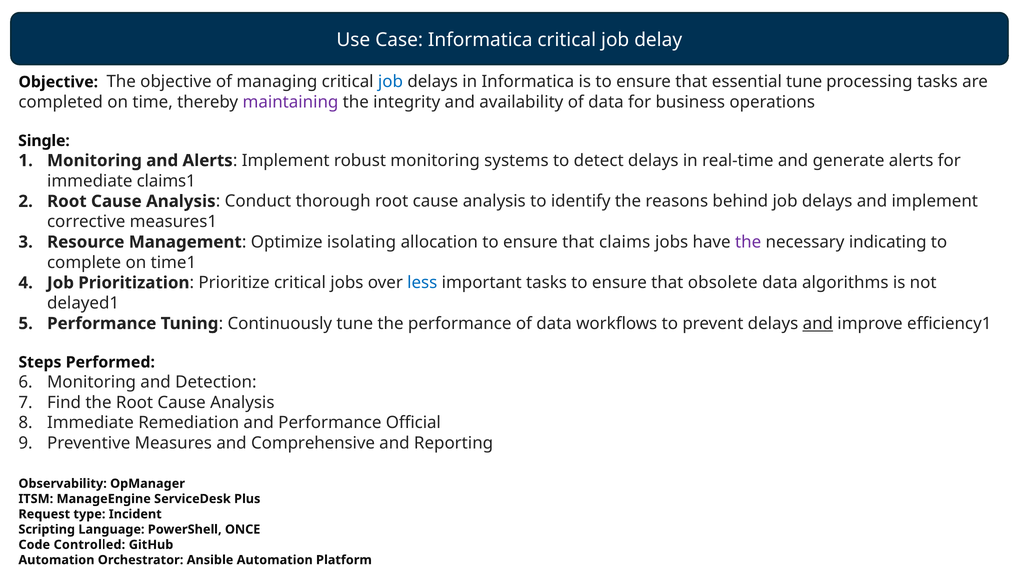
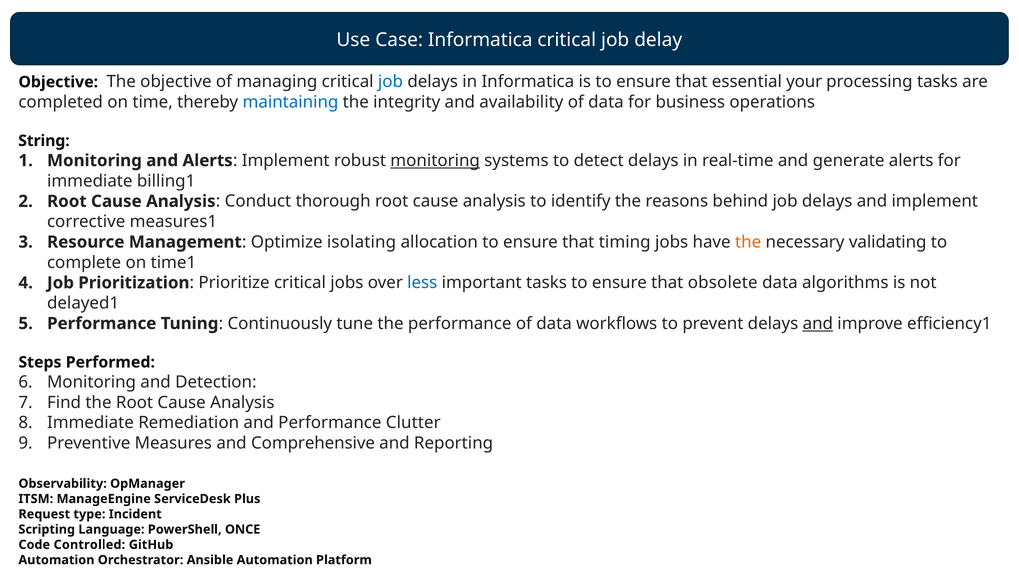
essential tune: tune -> your
maintaining colour: purple -> blue
Single: Single -> String
monitoring at (435, 161) underline: none -> present
claims1: claims1 -> billing1
claims: claims -> timing
the at (748, 242) colour: purple -> orange
indicating: indicating -> validating
Official: Official -> Clutter
